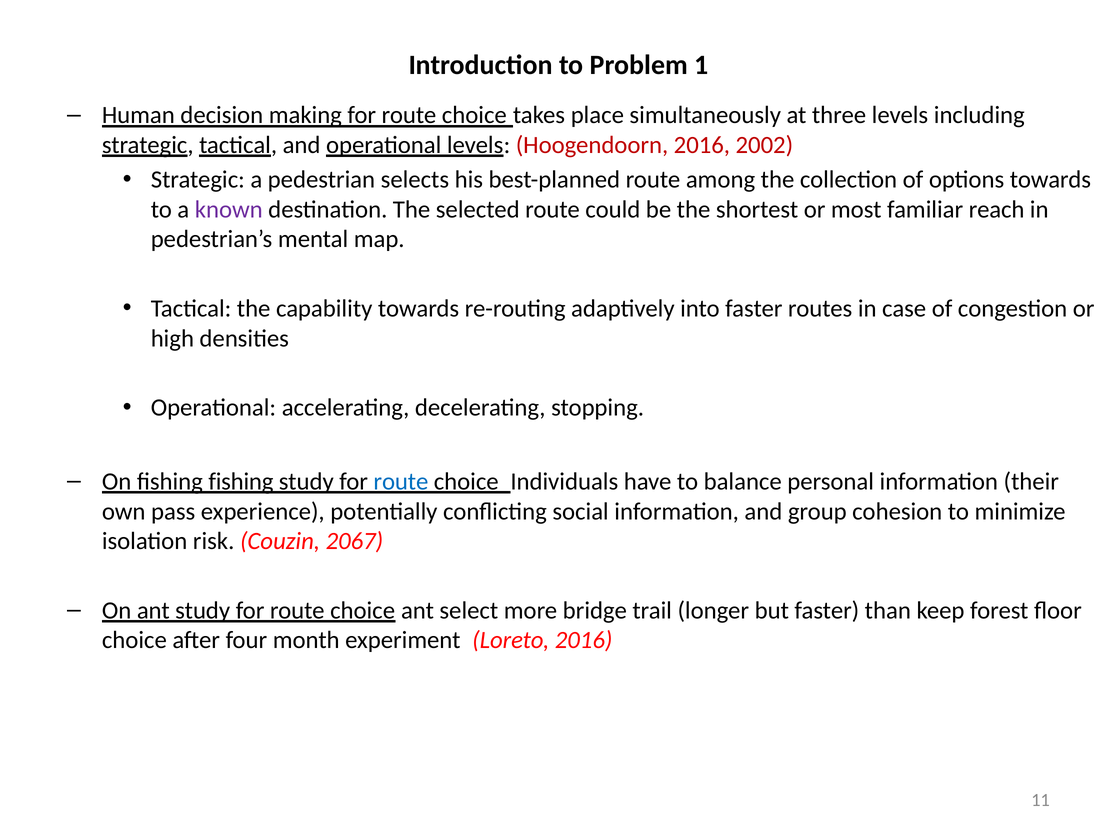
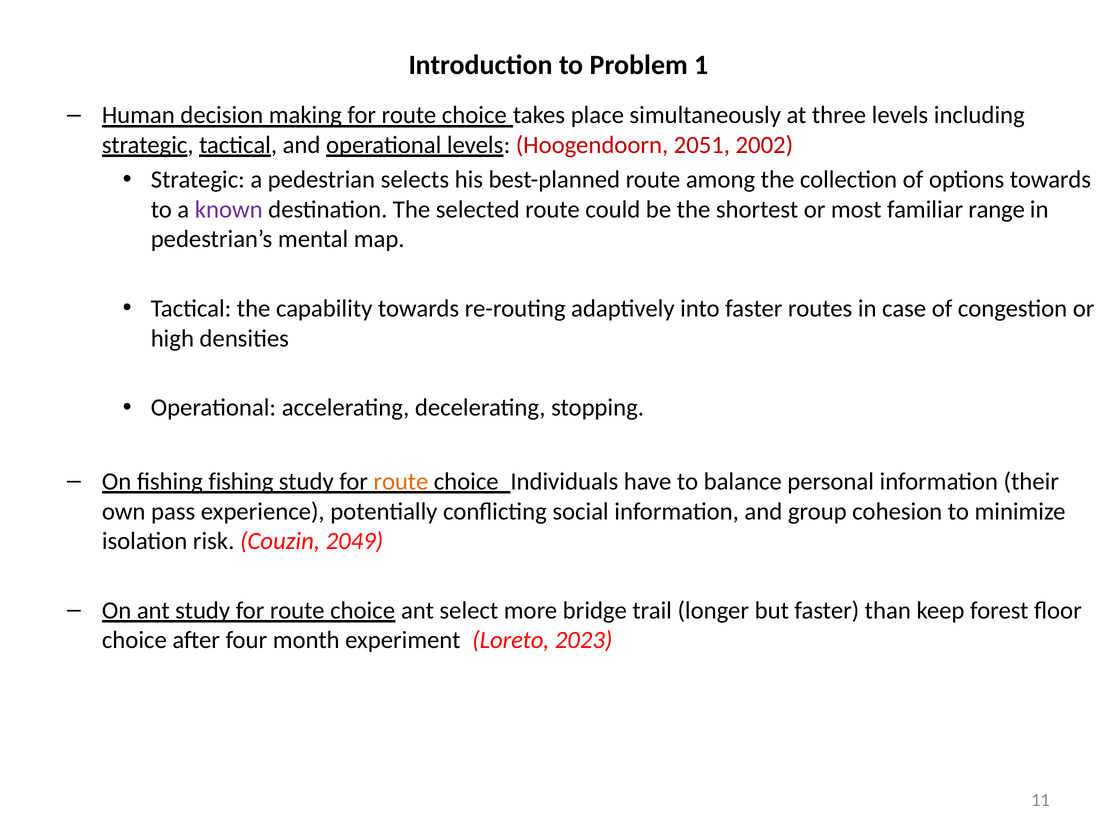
Hoogendoorn 2016: 2016 -> 2051
reach: reach -> range
route at (401, 481) colour: blue -> orange
2067: 2067 -> 2049
Loreto 2016: 2016 -> 2023
